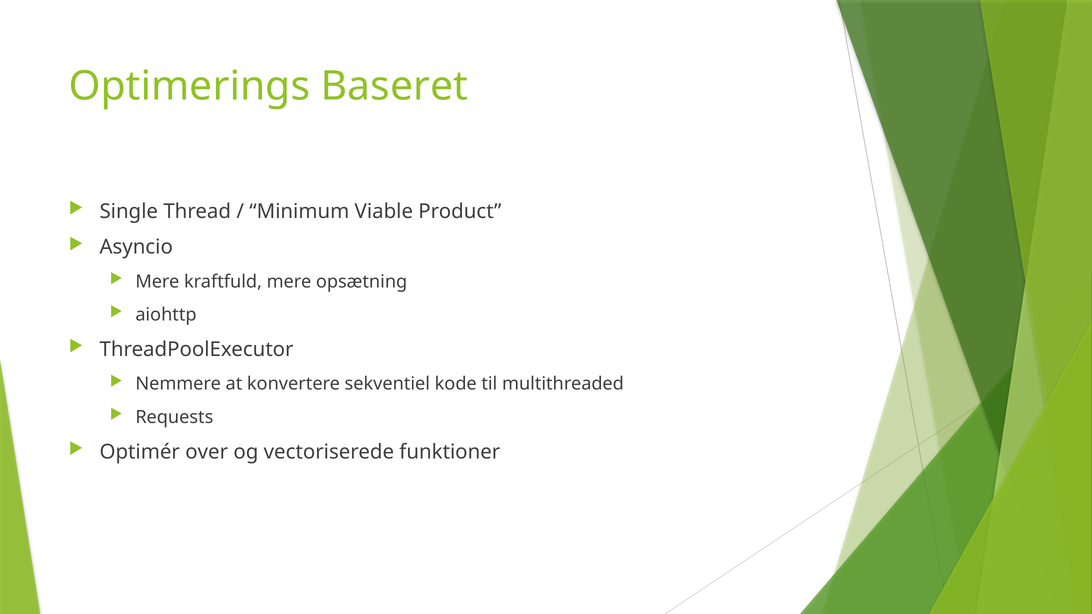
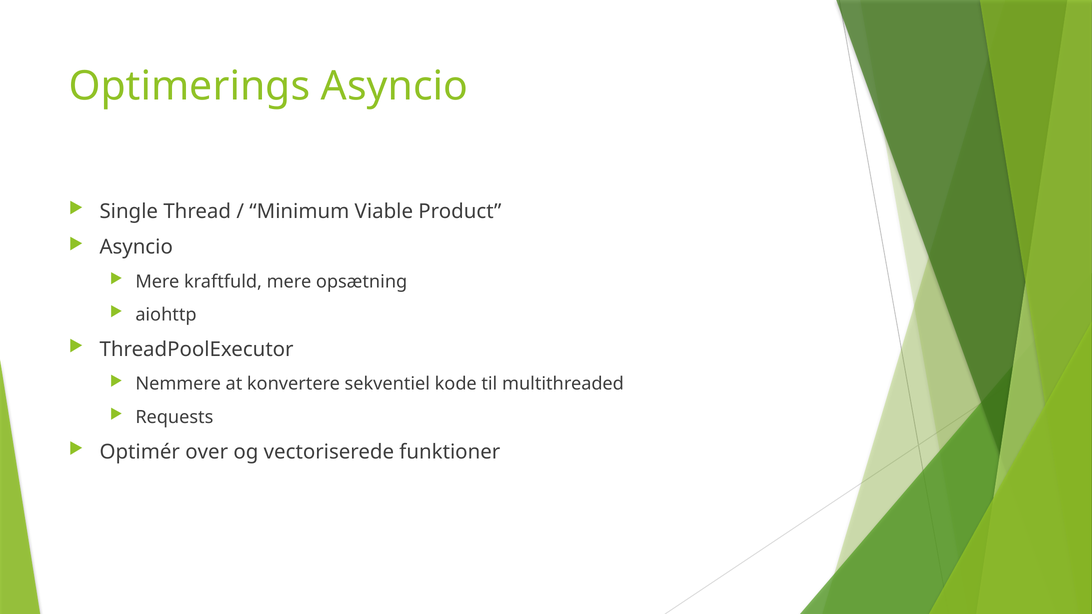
Optimerings Baseret: Baseret -> Asyncio
